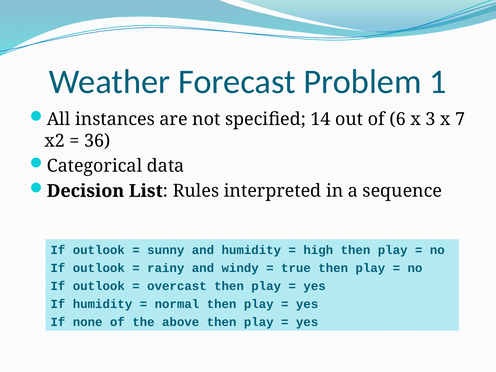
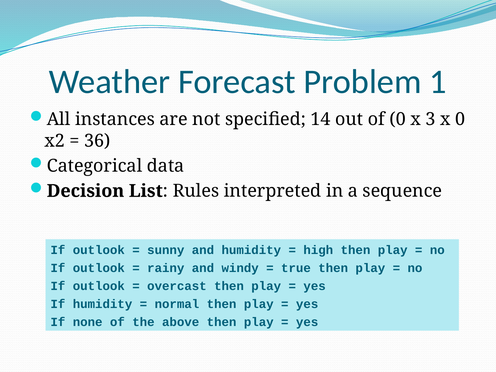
of 6: 6 -> 0
x 7: 7 -> 0
